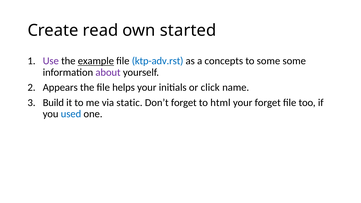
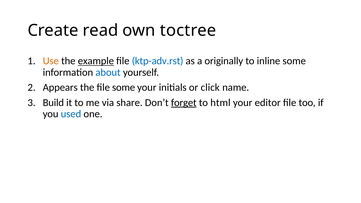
started: started -> toctree
Use colour: purple -> orange
concepts: concepts -> originally
to some: some -> inline
about colour: purple -> blue
file helps: helps -> some
static: static -> share
forget at (184, 103) underline: none -> present
your forget: forget -> editor
